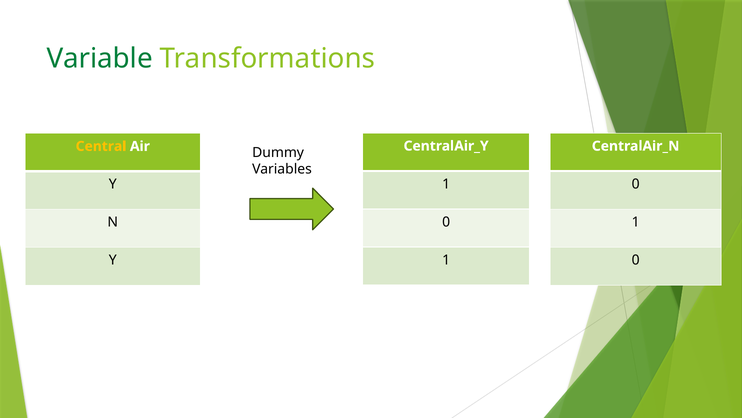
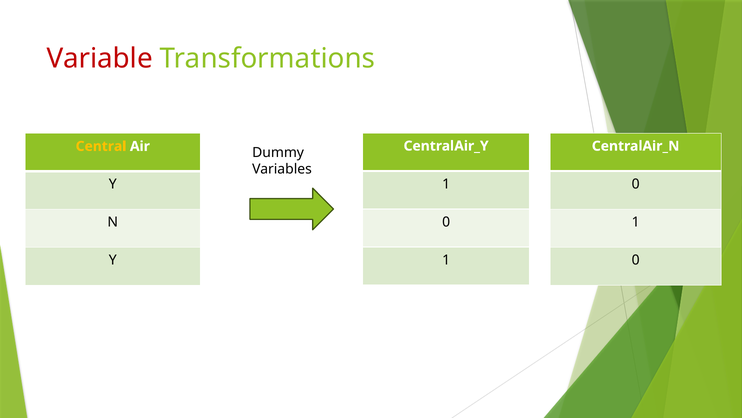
Variable colour: green -> red
